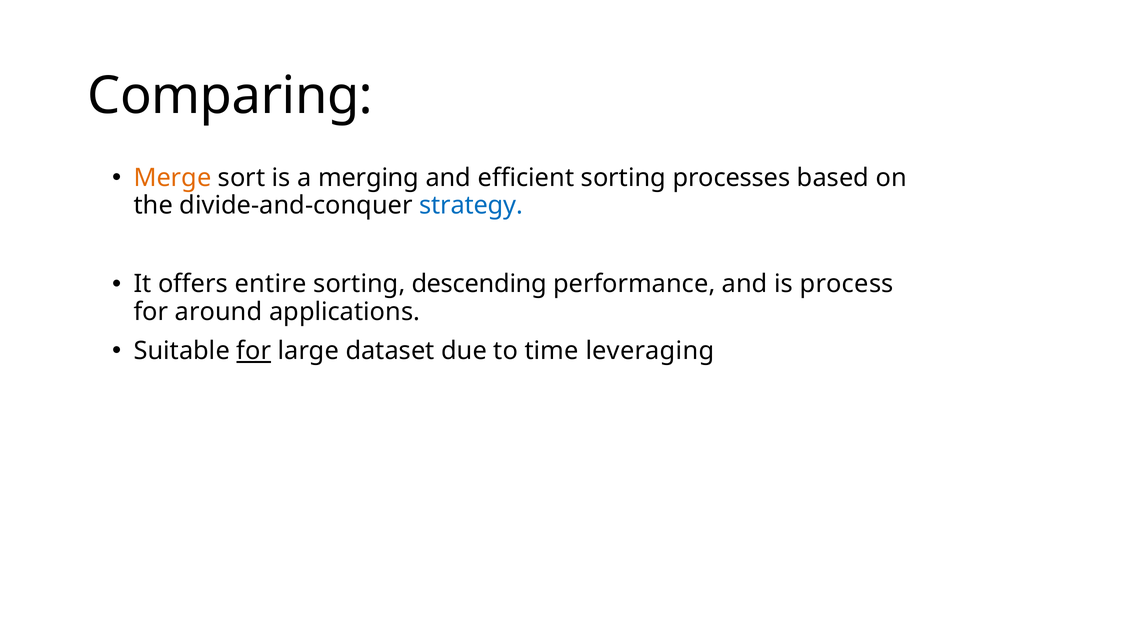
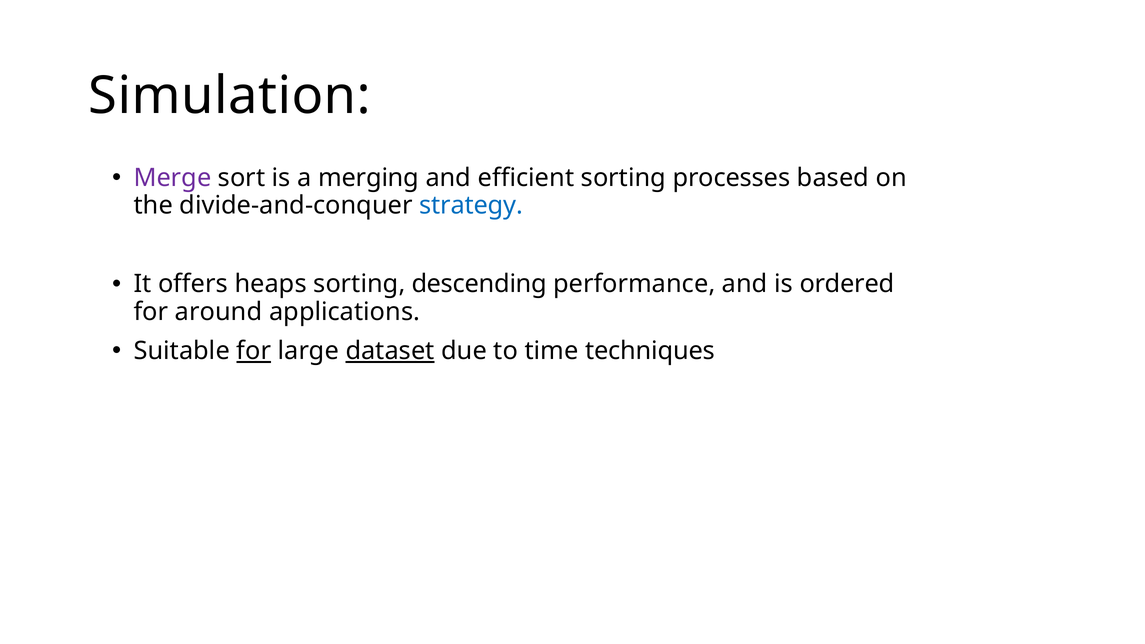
Comparing: Comparing -> Simulation
Merge colour: orange -> purple
entire: entire -> heaps
process: process -> ordered
dataset underline: none -> present
leveraging: leveraging -> techniques
